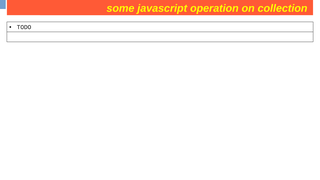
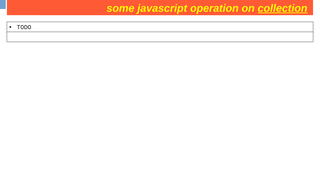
collection at (283, 8) underline: none -> present
